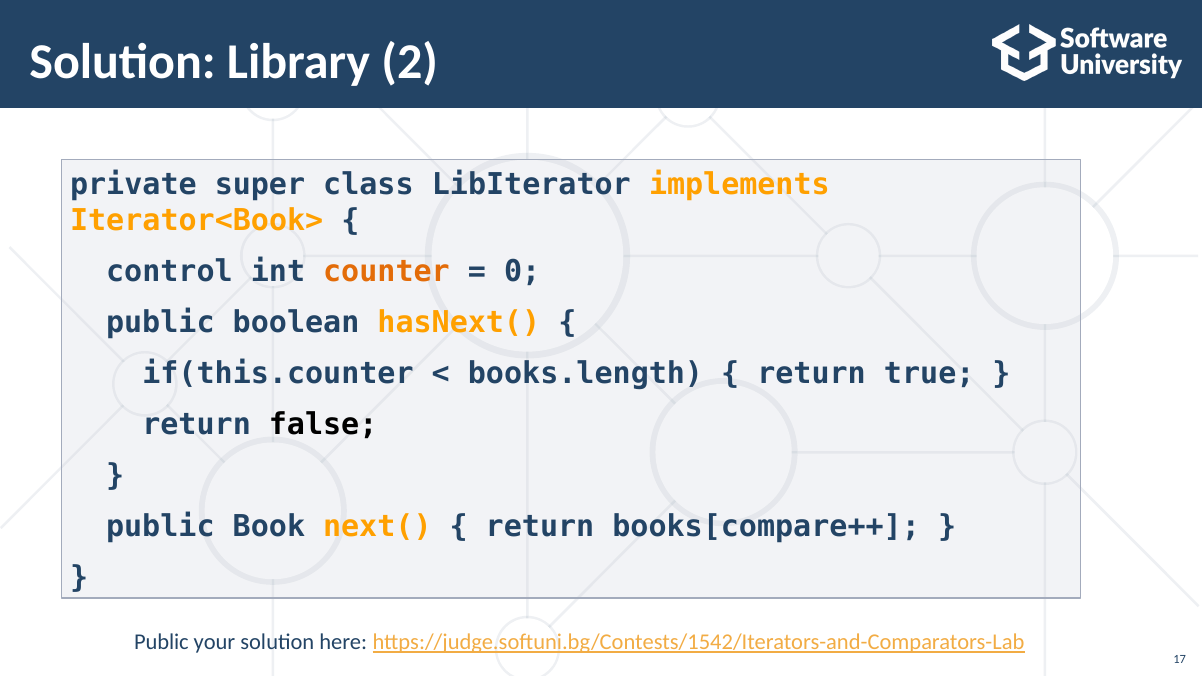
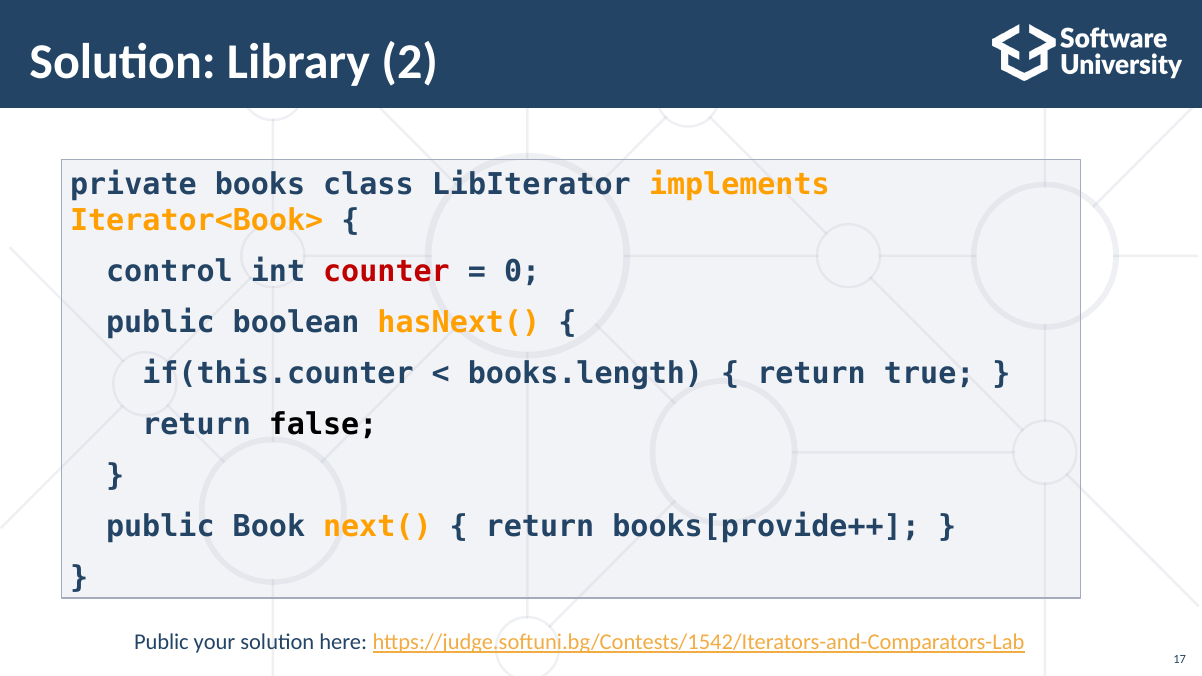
super: super -> books
counter colour: orange -> red
books[compare++: books[compare++ -> books[provide++
